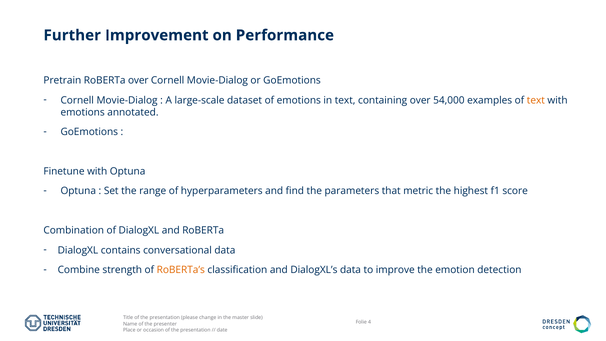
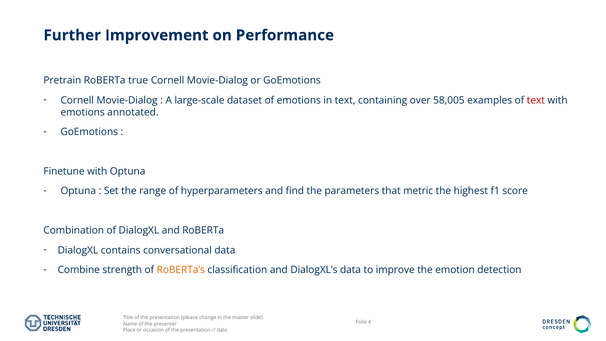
RoBERTa over: over -> true
54,000: 54,000 -> 58,005
text at (536, 100) colour: orange -> red
